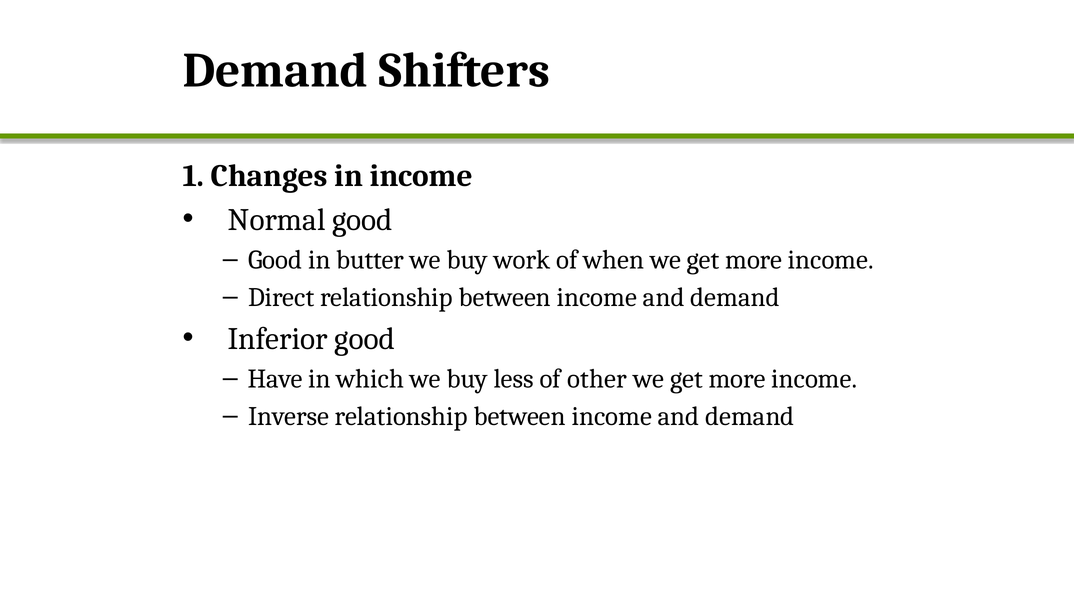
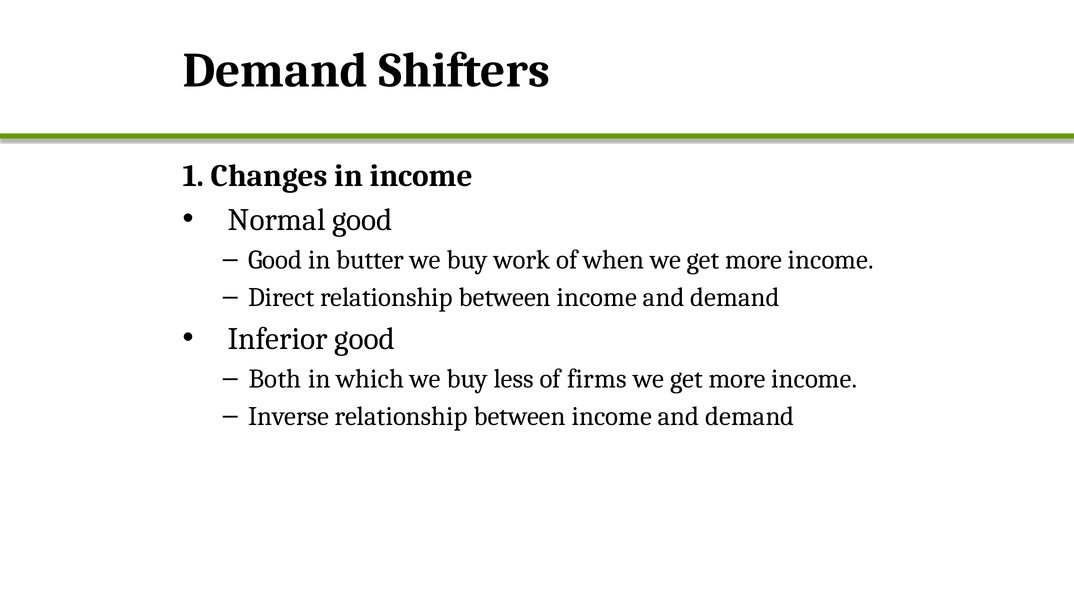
Have: Have -> Both
other: other -> firms
